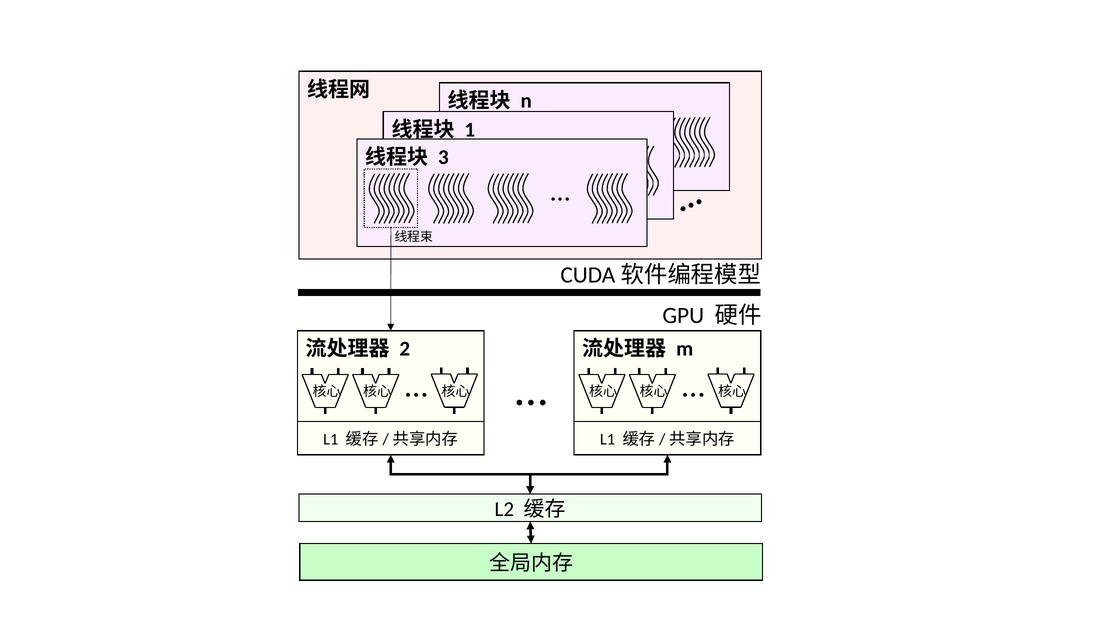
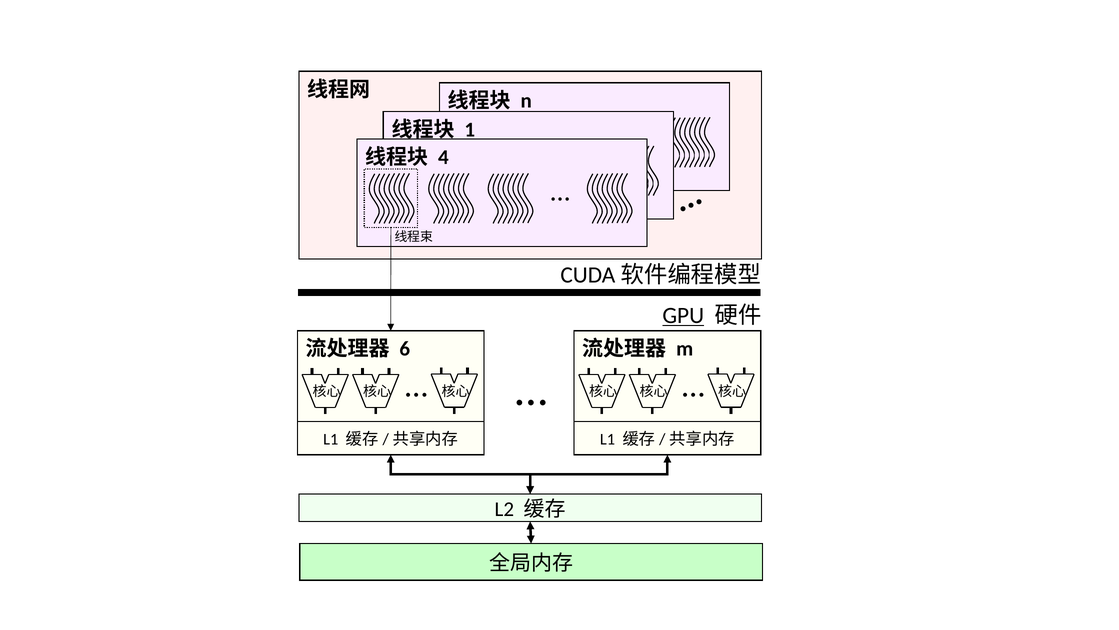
3: 3 -> 4
GPU underline: none -> present
2: 2 -> 6
